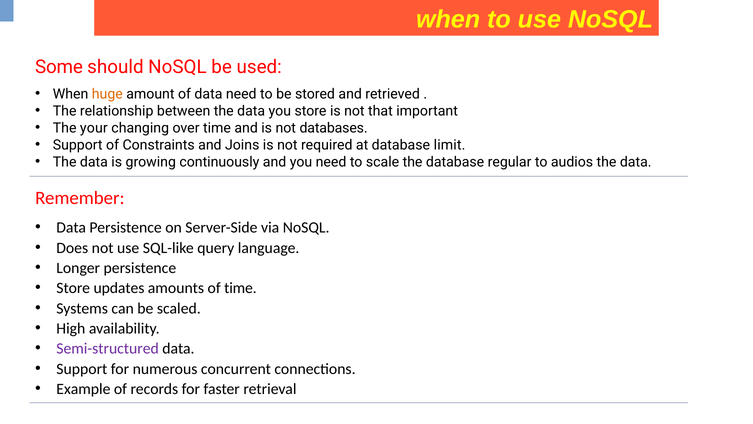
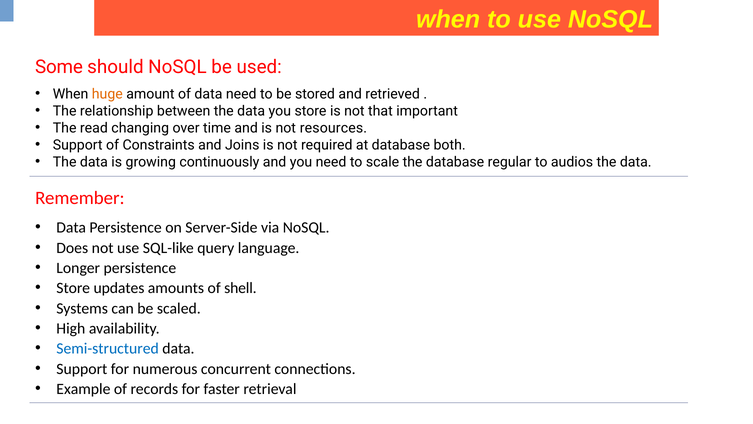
your: your -> read
databases: databases -> resources
limit: limit -> both
of time: time -> shell
Semi-structured colour: purple -> blue
